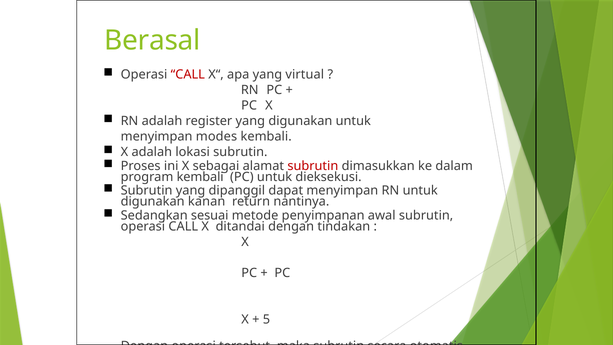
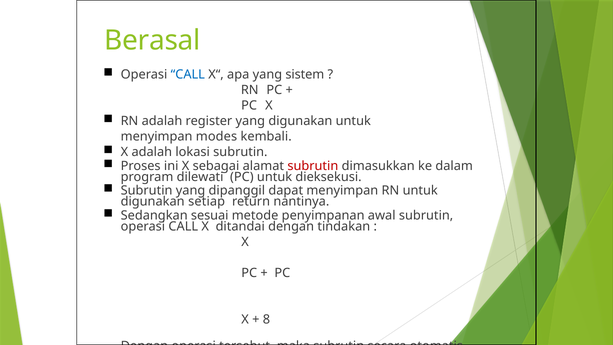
CALL at (188, 74) colour: red -> blue
virtual: virtual -> sistem
program kembali: kembali -> dilewati
kanan: kanan -> setiap
5: 5 -> 8
